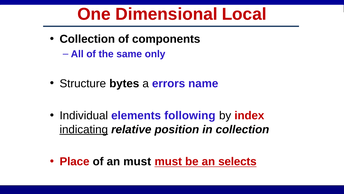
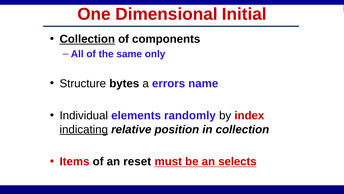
Local: Local -> Initial
Collection at (87, 39) underline: none -> present
following: following -> randomly
Place: Place -> Items
an must: must -> reset
